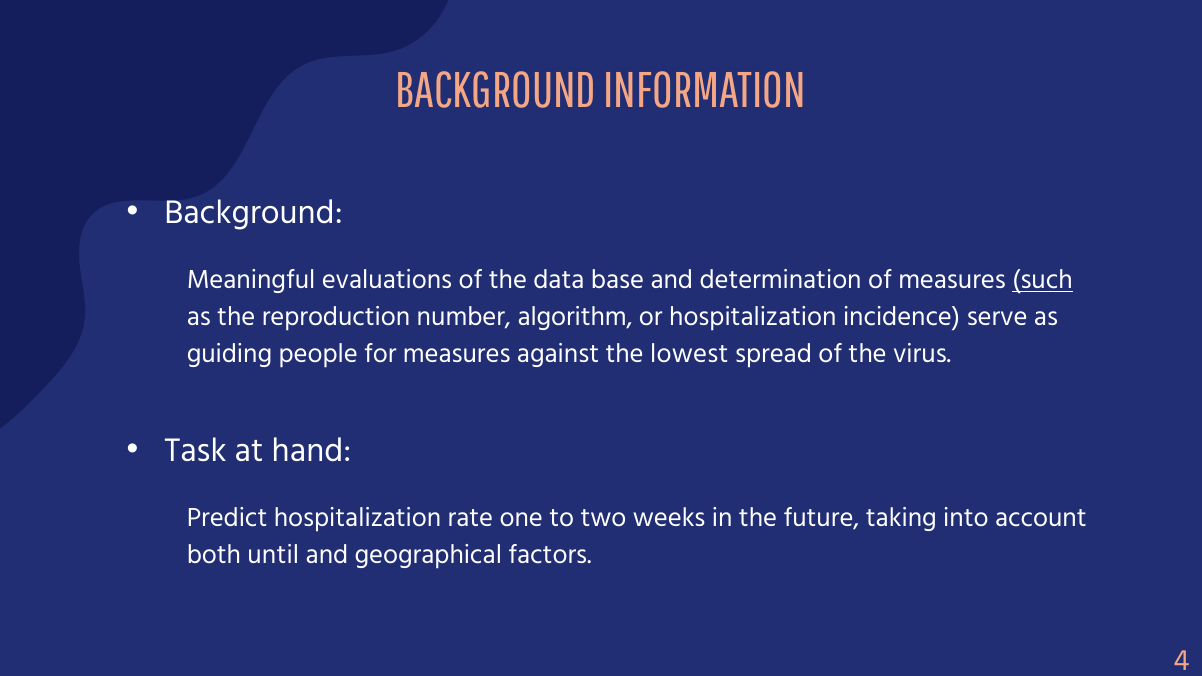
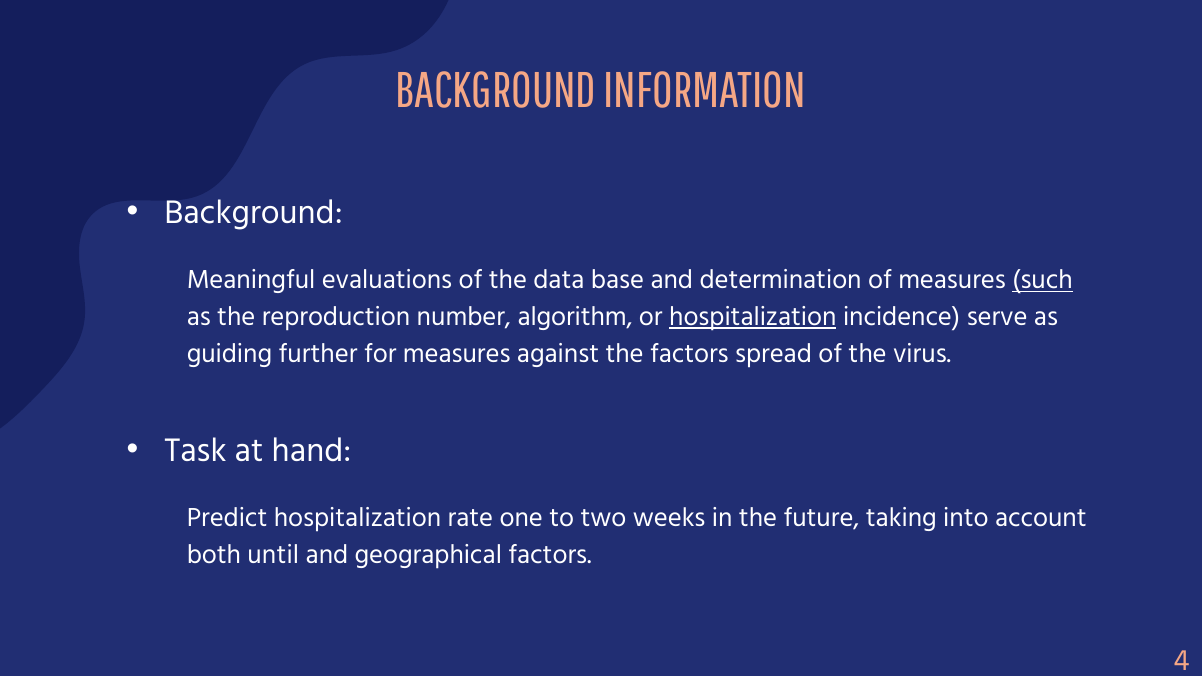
hospitalization at (753, 317) underline: none -> present
people: people -> further
the lowest: lowest -> factors
